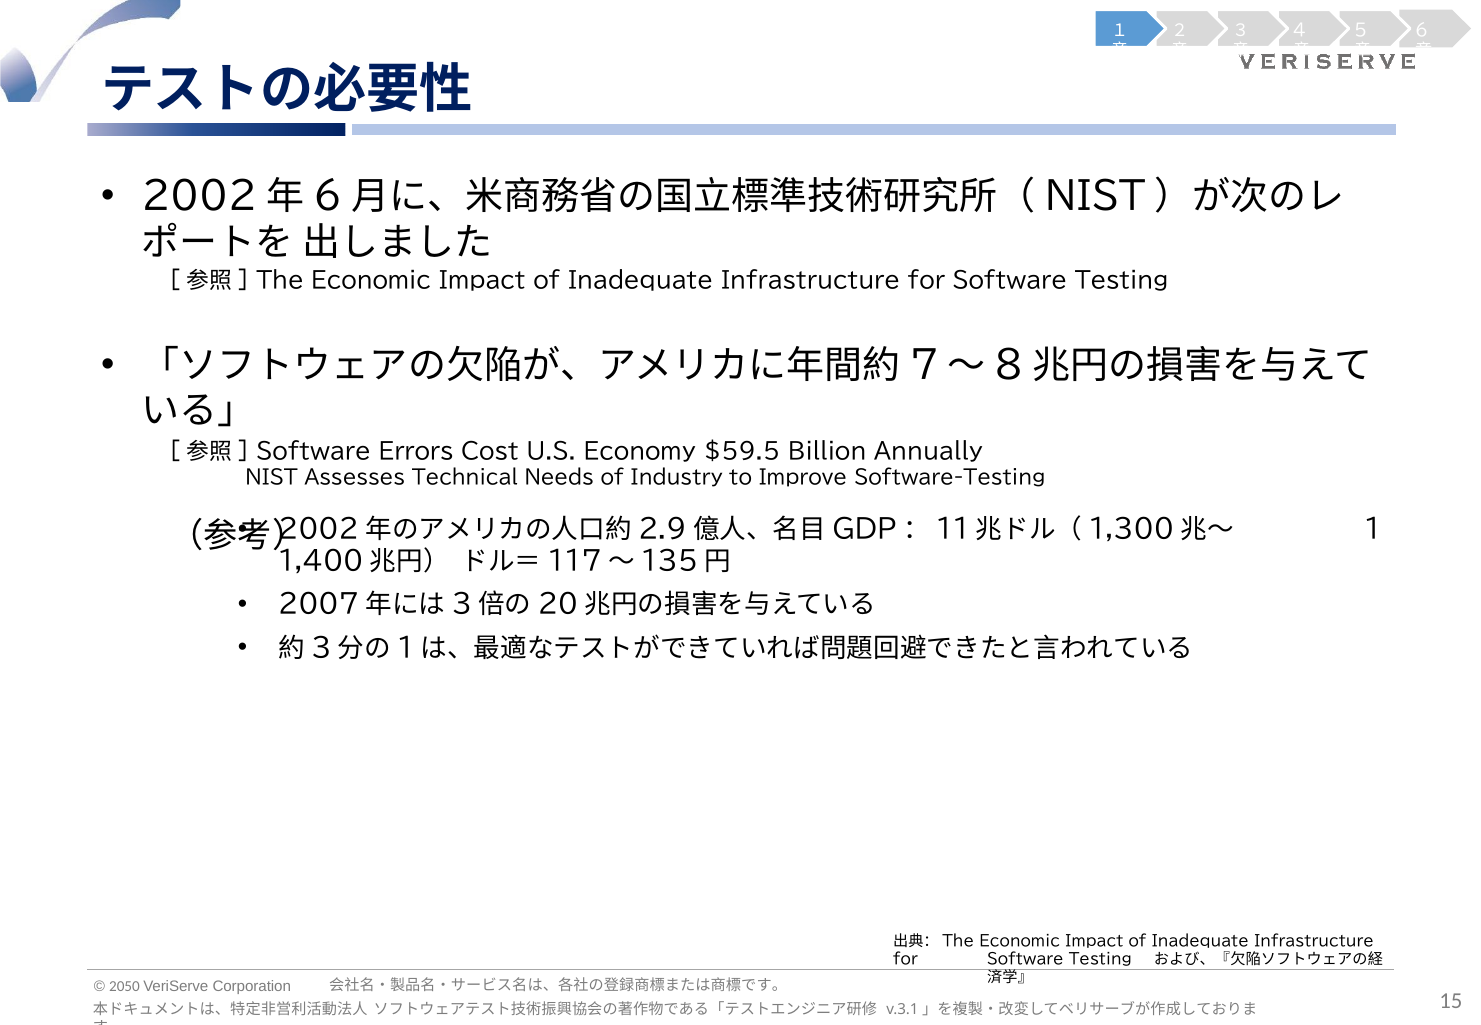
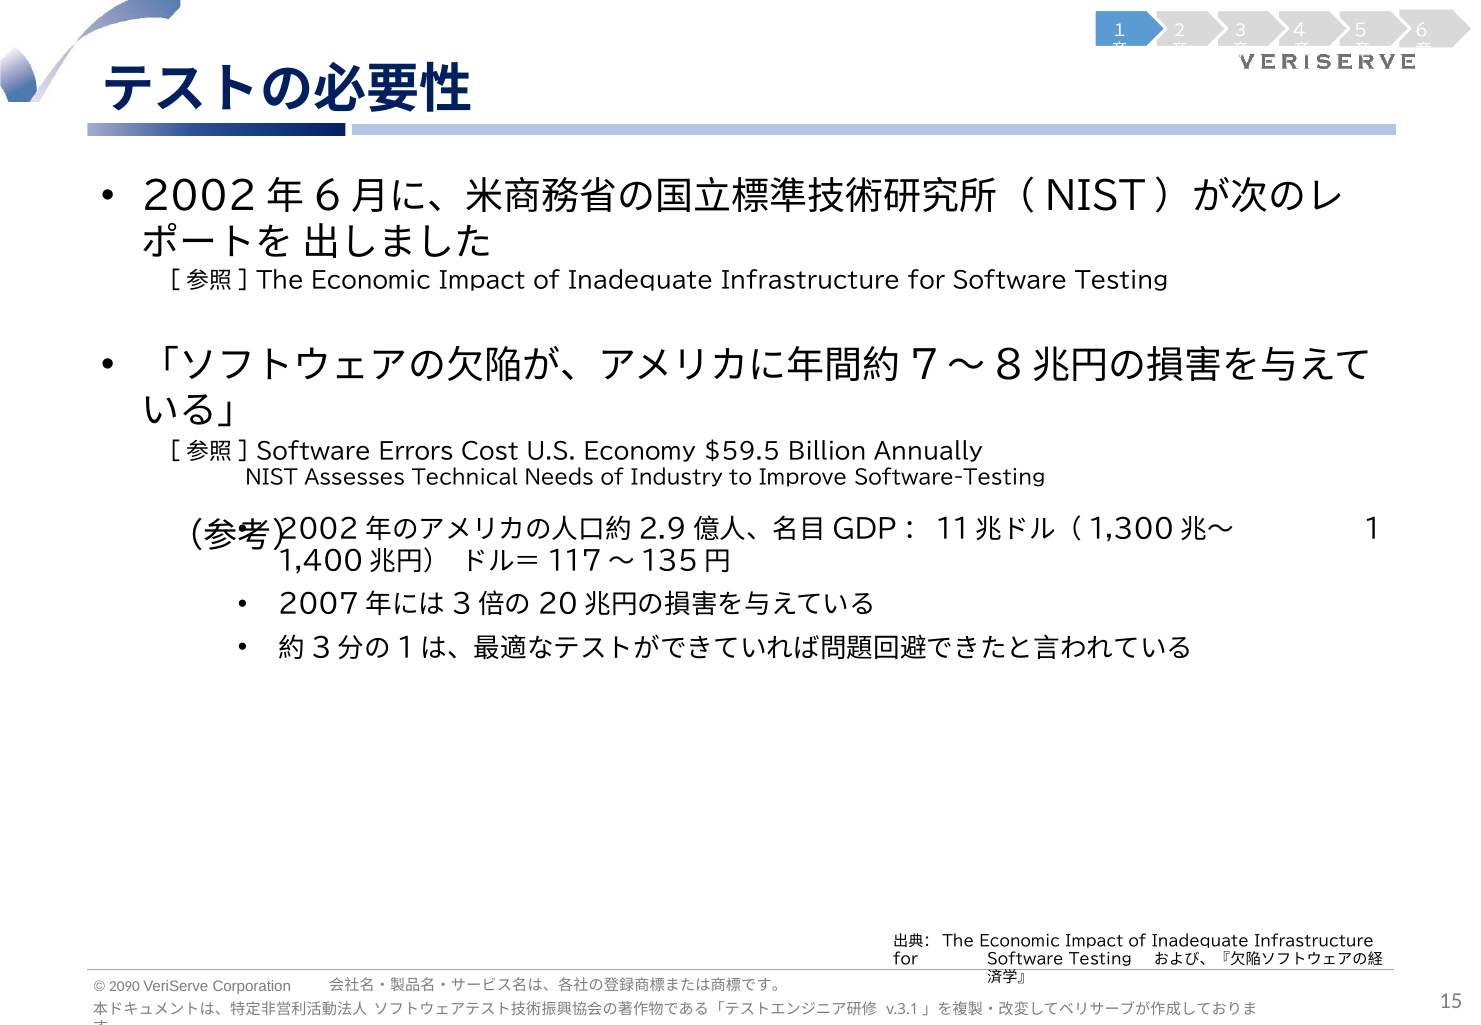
2050: 2050 -> 2090
